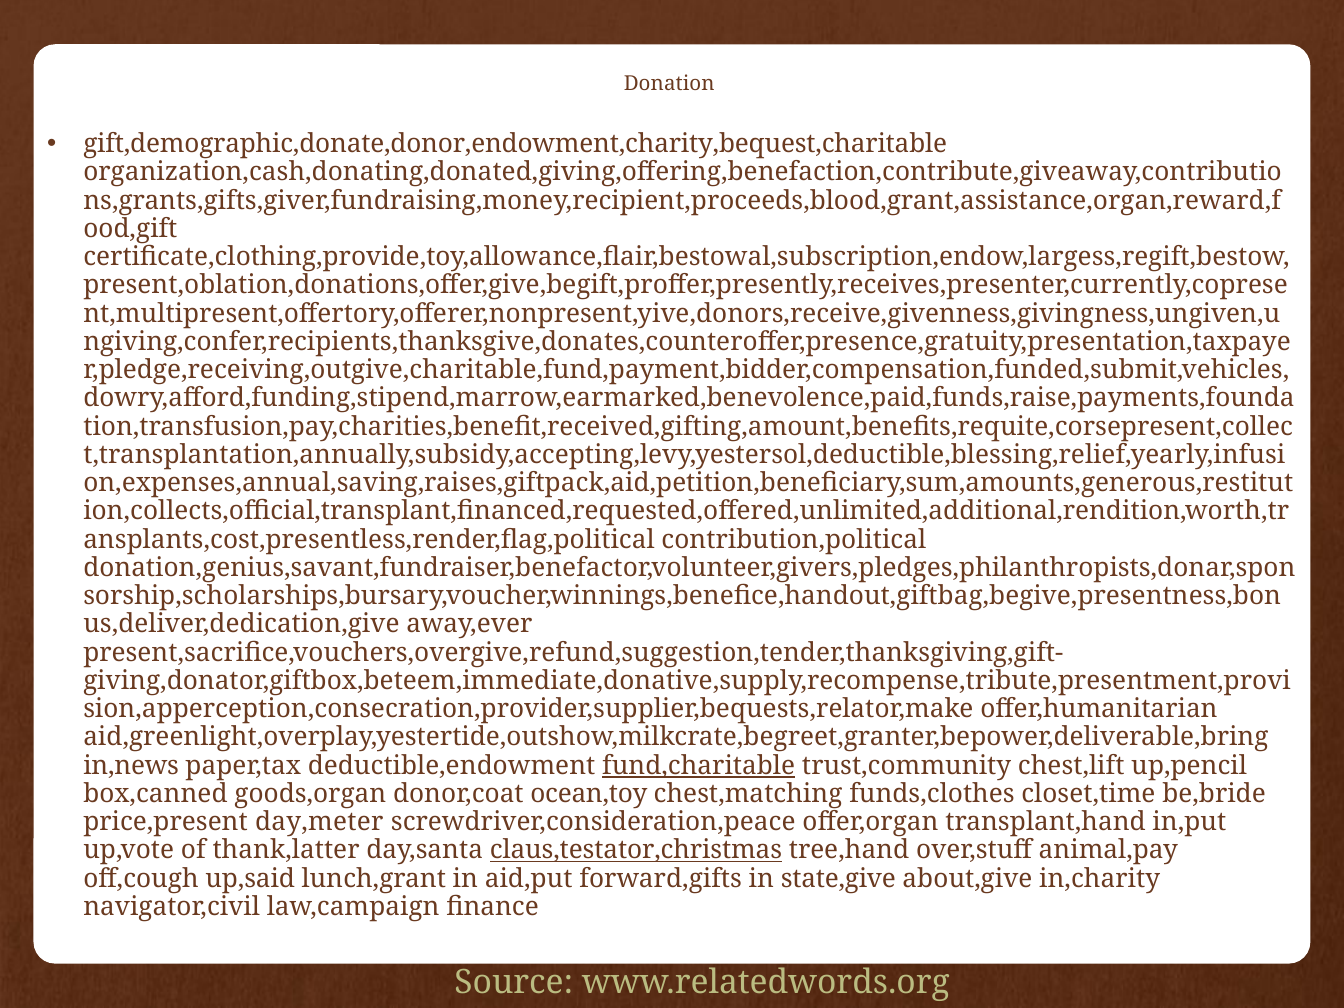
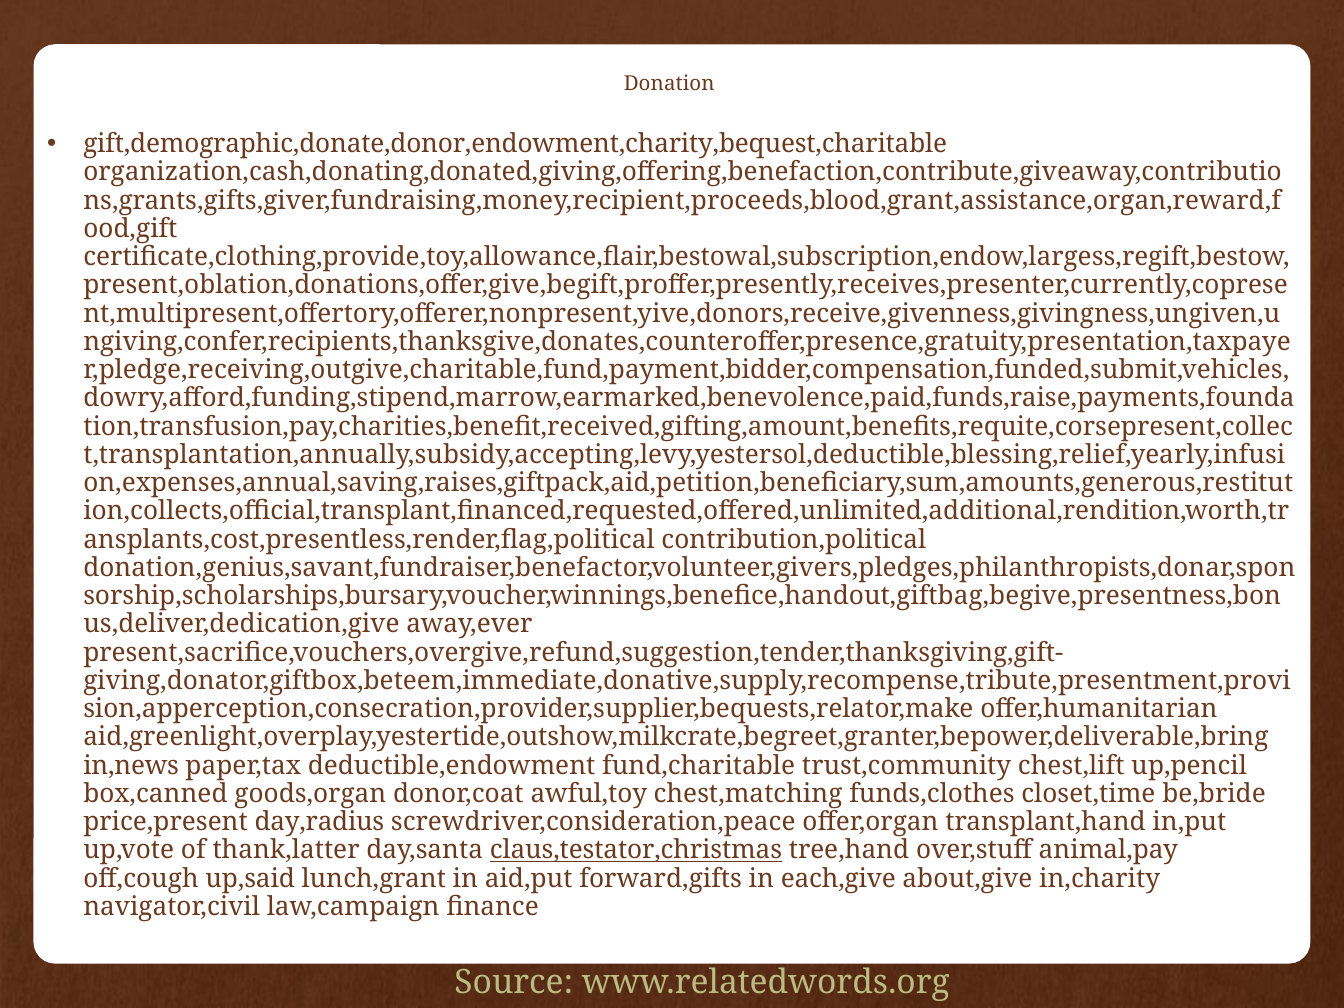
fund,charitable underline: present -> none
ocean,toy: ocean,toy -> awful,toy
day,meter: day,meter -> day,radius
state,give: state,give -> each,give
